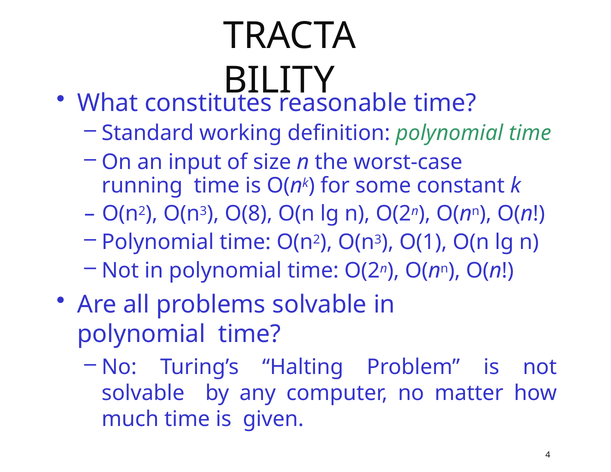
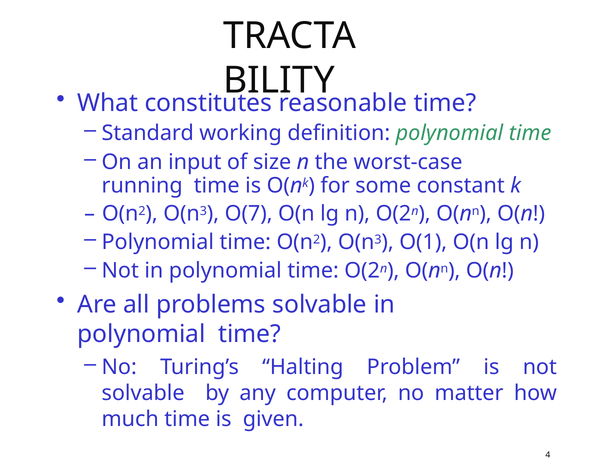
O(8: O(8 -> O(7
